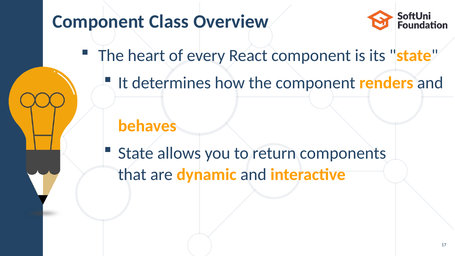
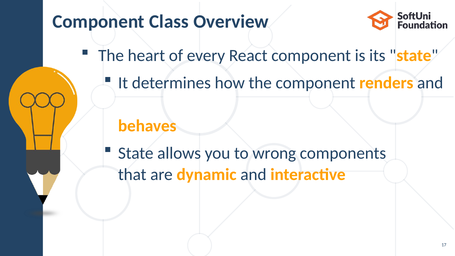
return: return -> wrong
